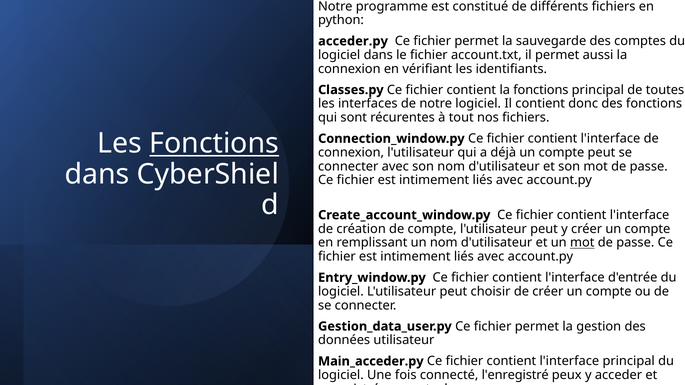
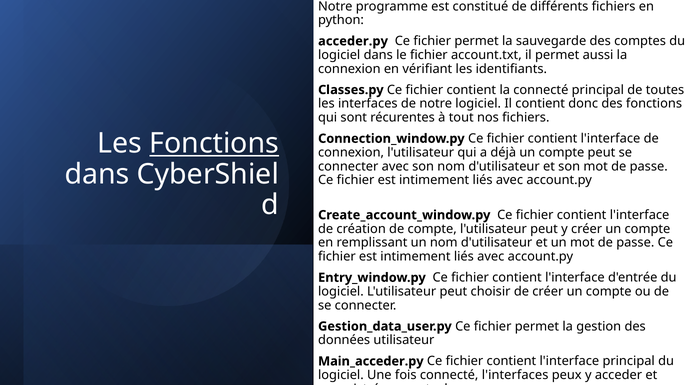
la fonctions: fonctions -> connecté
mot at (582, 243) underline: present -> none
l'enregistré: l'enregistré -> l'interfaces
